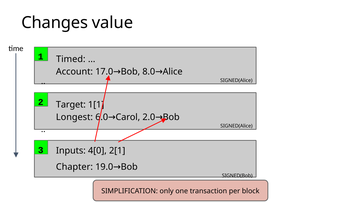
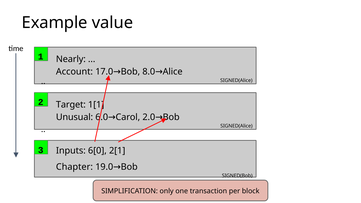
Changes: Changes -> Example
Timed: Timed -> Nearly
Longest: Longest -> Unusual
4[0: 4[0 -> 6[0
